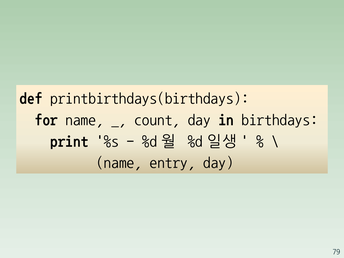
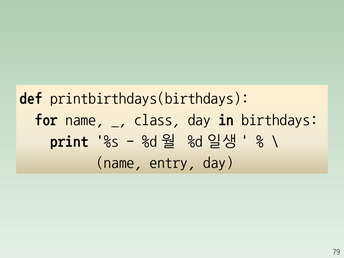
count: count -> class
